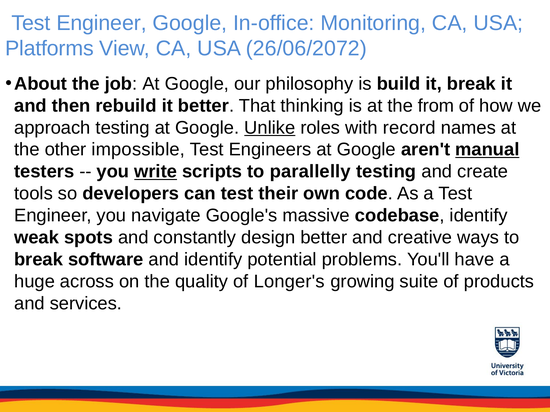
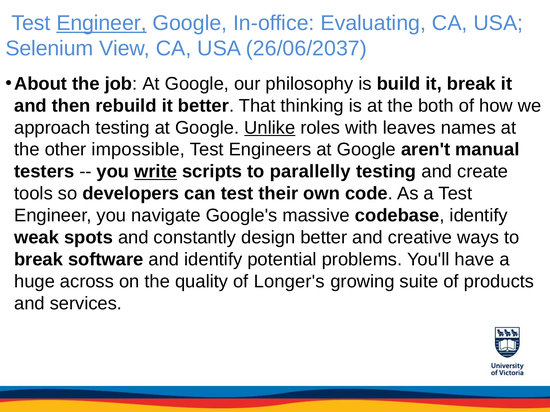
Engineer at (102, 23) underline: none -> present
Monitoring: Monitoring -> Evaluating
Platforms: Platforms -> Selenium
26/06/2072: 26/06/2072 -> 26/06/2037
from: from -> both
record: record -> leaves
manual underline: present -> none
